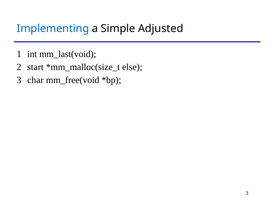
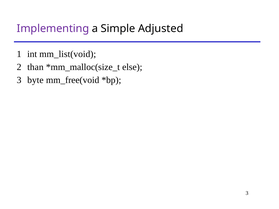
Implementing colour: blue -> purple
mm_last(void: mm_last(void -> mm_list(void
start: start -> than
char: char -> byte
